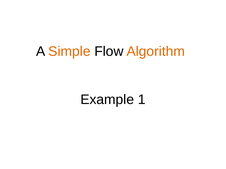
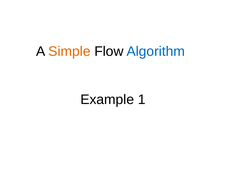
Algorithm colour: orange -> blue
